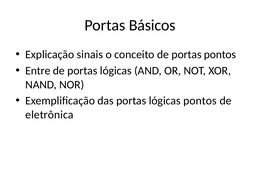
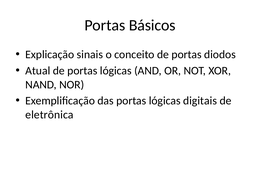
portas pontos: pontos -> diodos
Entre: Entre -> Atual
lógicas pontos: pontos -> digitais
